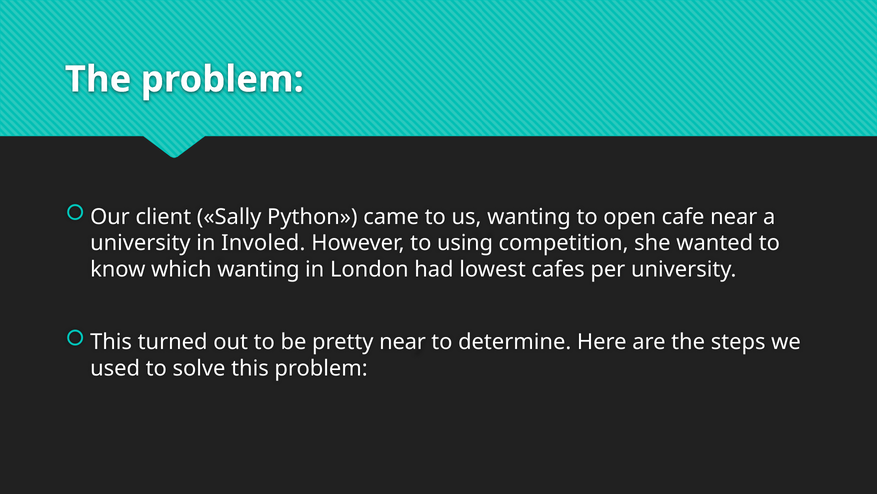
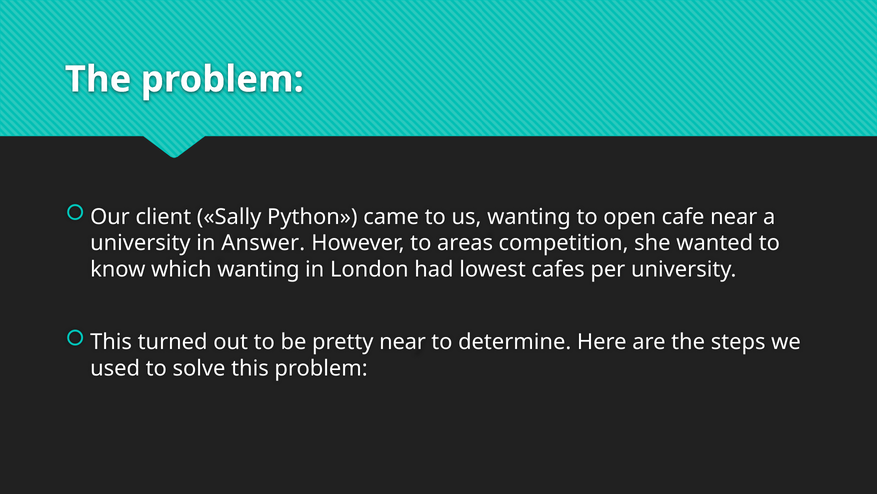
Involed: Involed -> Answer
using: using -> areas
